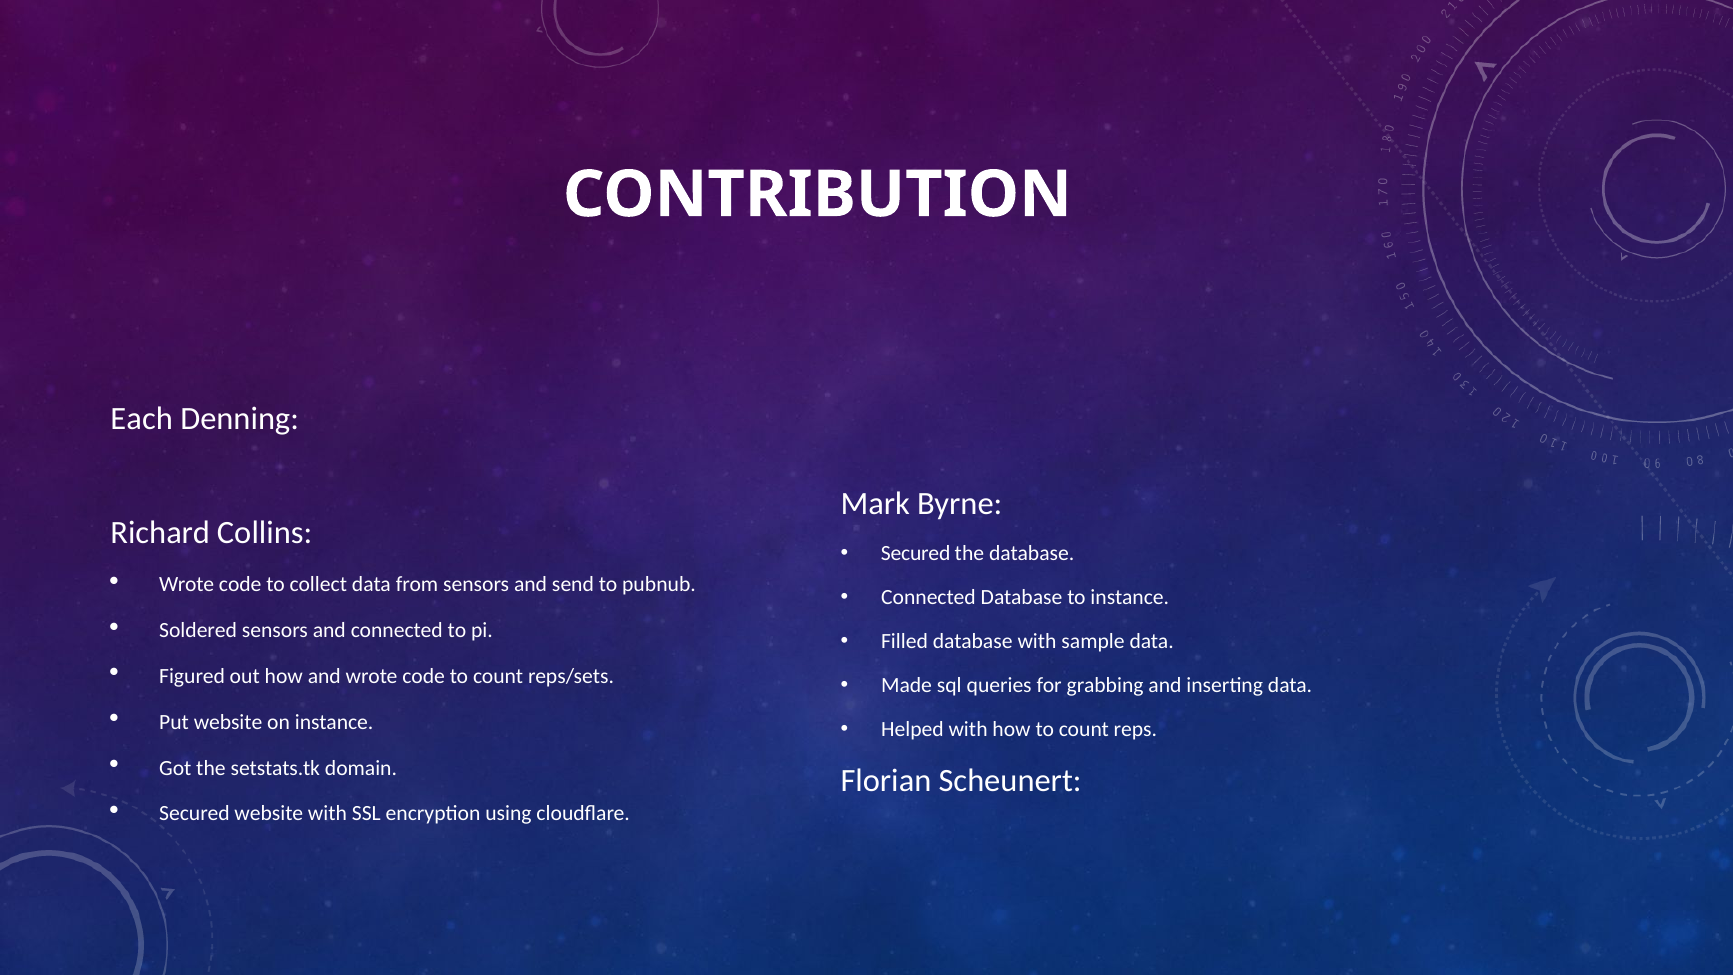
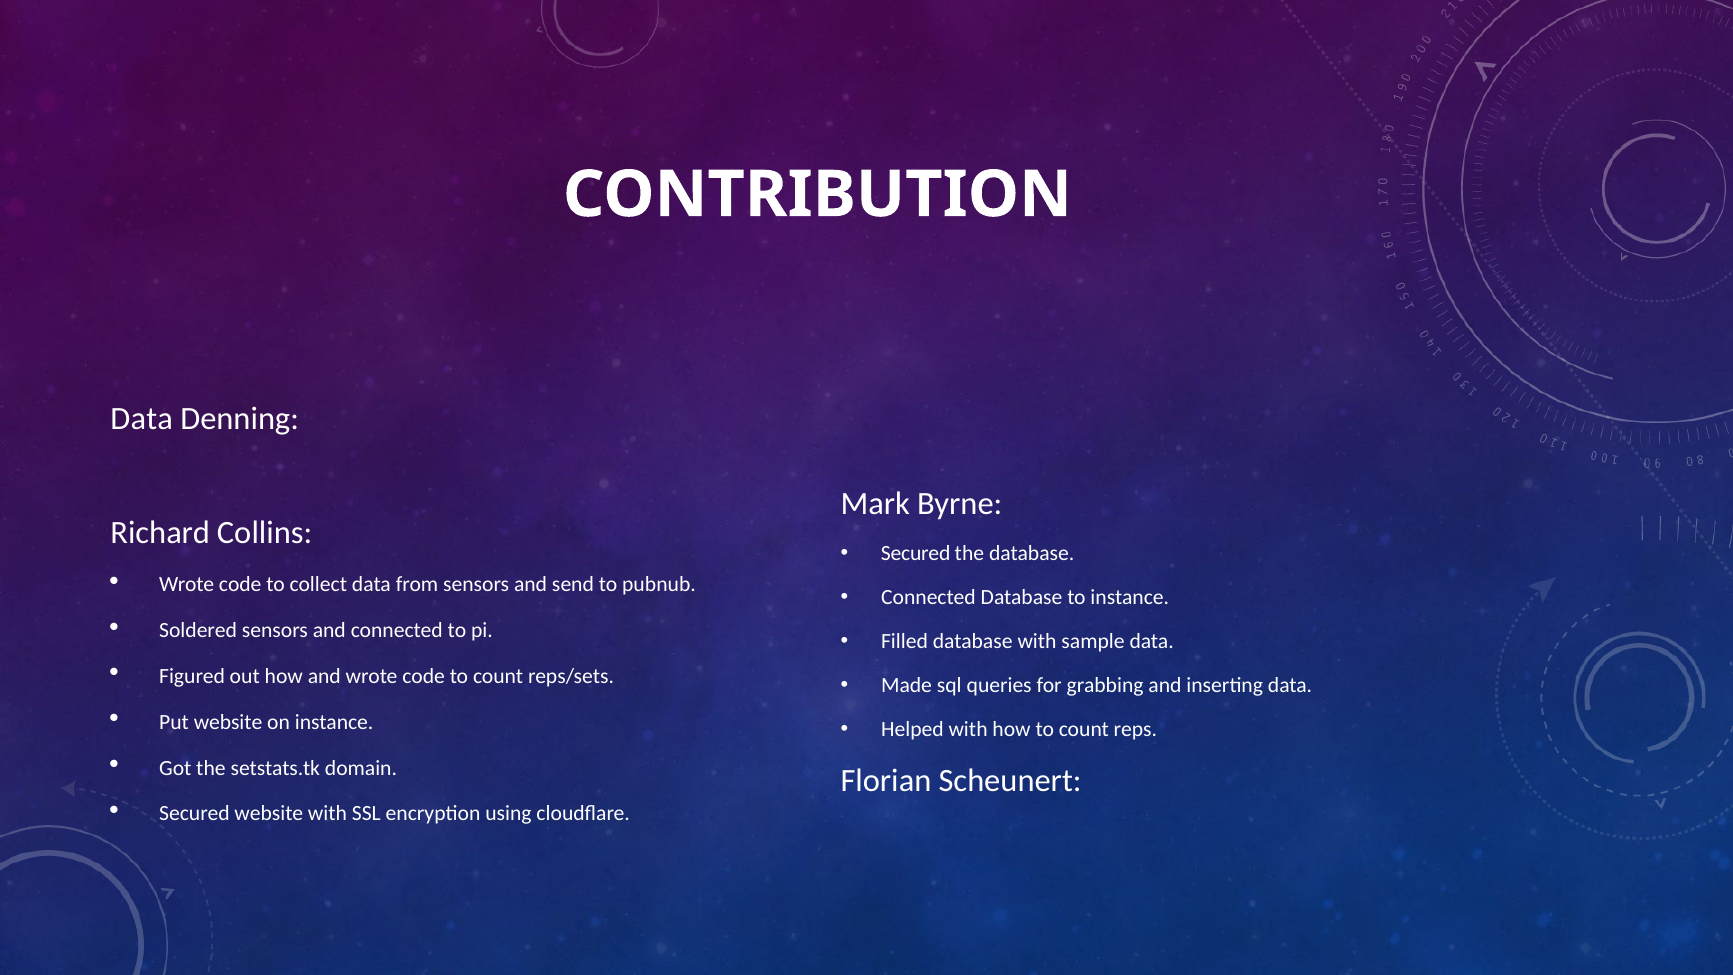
Each at (142, 419): Each -> Data
